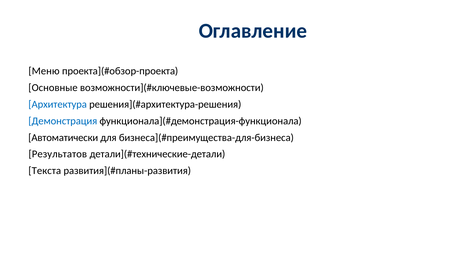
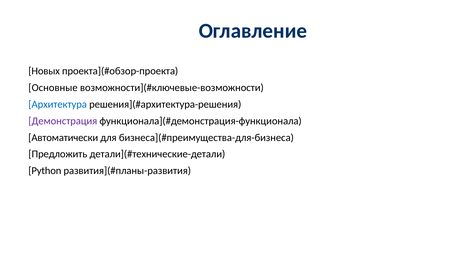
Меню: Меню -> Новых
Демонстрация colour: blue -> purple
Результатов: Результатов -> Предложить
Текста: Текста -> Python
